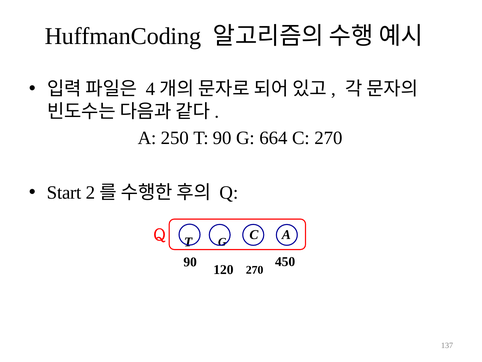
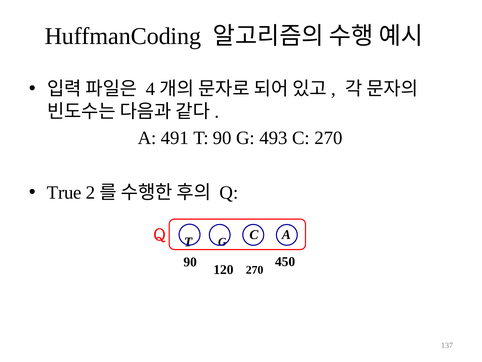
250: 250 -> 491
664: 664 -> 493
Start: Start -> True
